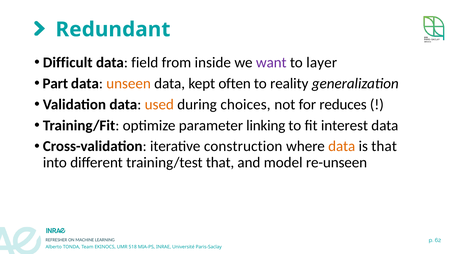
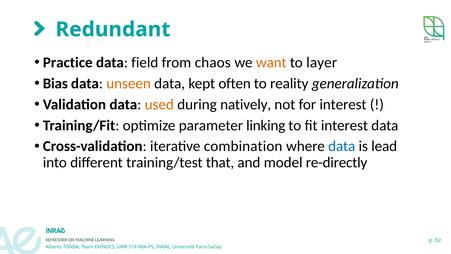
Difficult: Difficult -> Practice
inside: inside -> chaos
want colour: purple -> orange
Part: Part -> Bias
choices: choices -> natively
for reduces: reduces -> interest
construction: construction -> combination
data at (342, 146) colour: orange -> blue
is that: that -> lead
re-unseen: re-unseen -> re-directly
